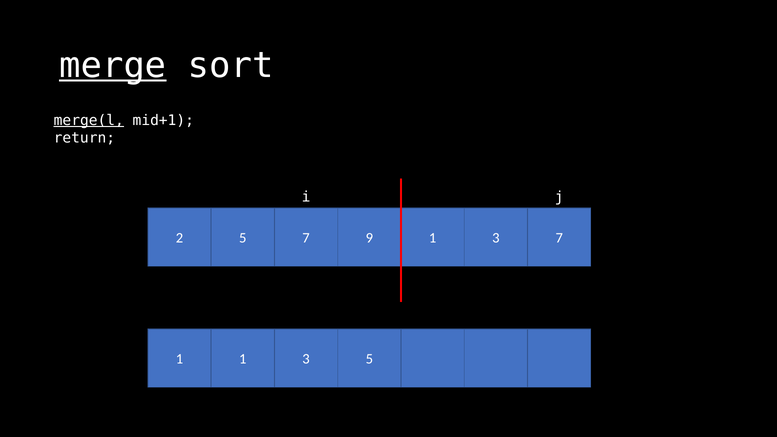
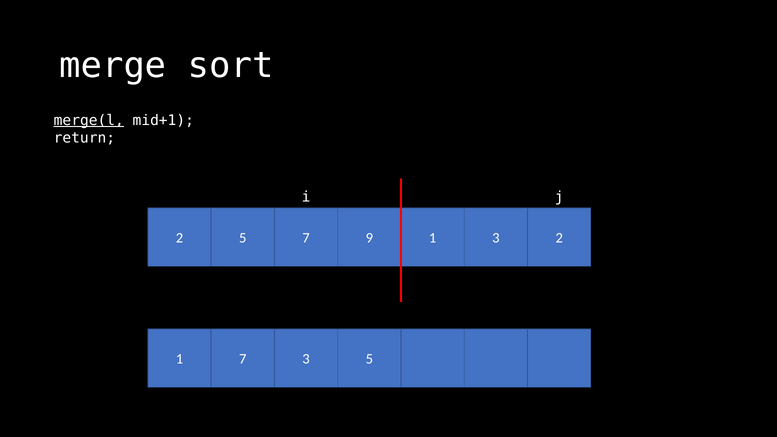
merge underline: present -> none
3 7: 7 -> 2
1 1: 1 -> 7
